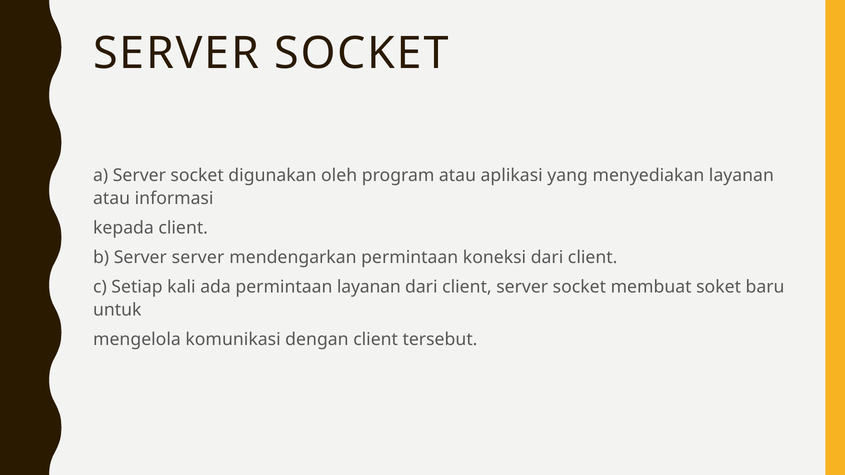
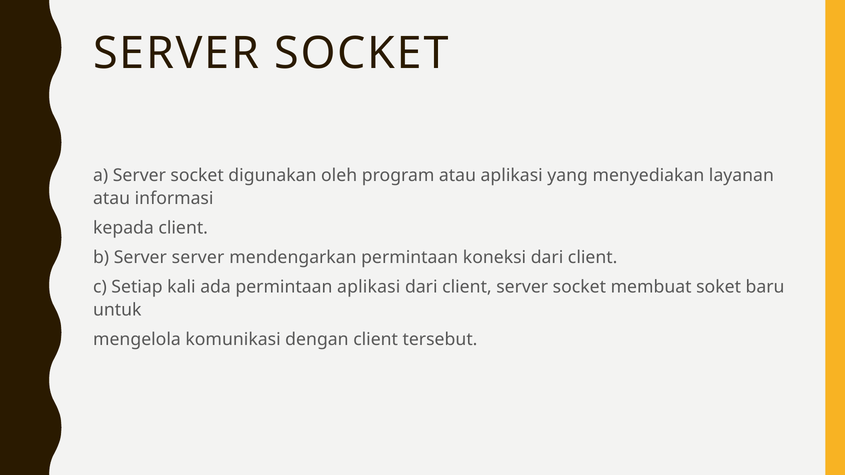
permintaan layanan: layanan -> aplikasi
